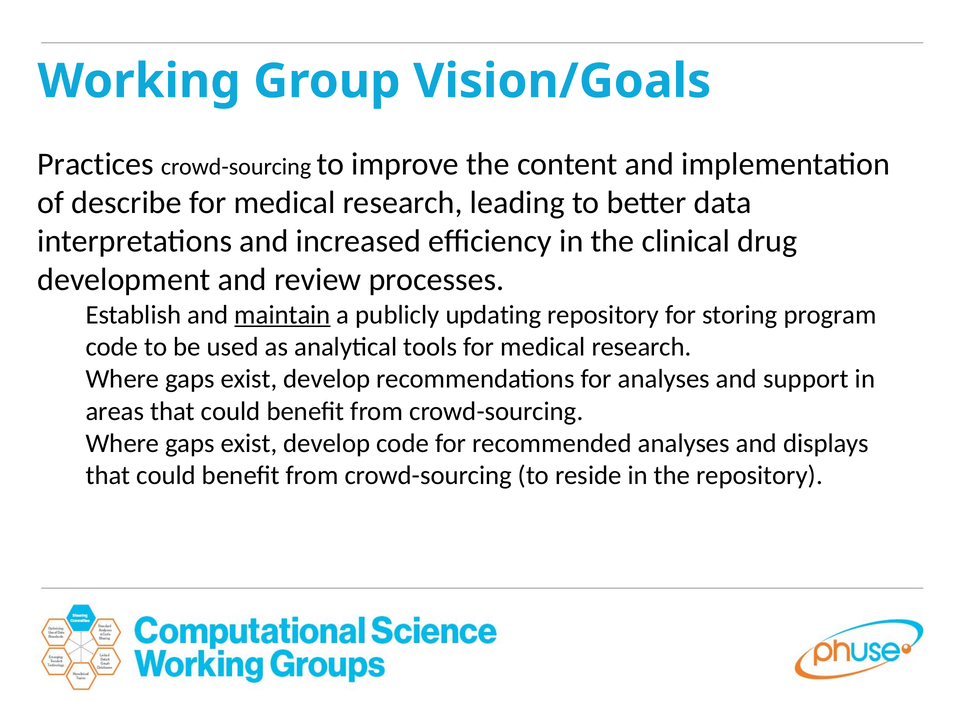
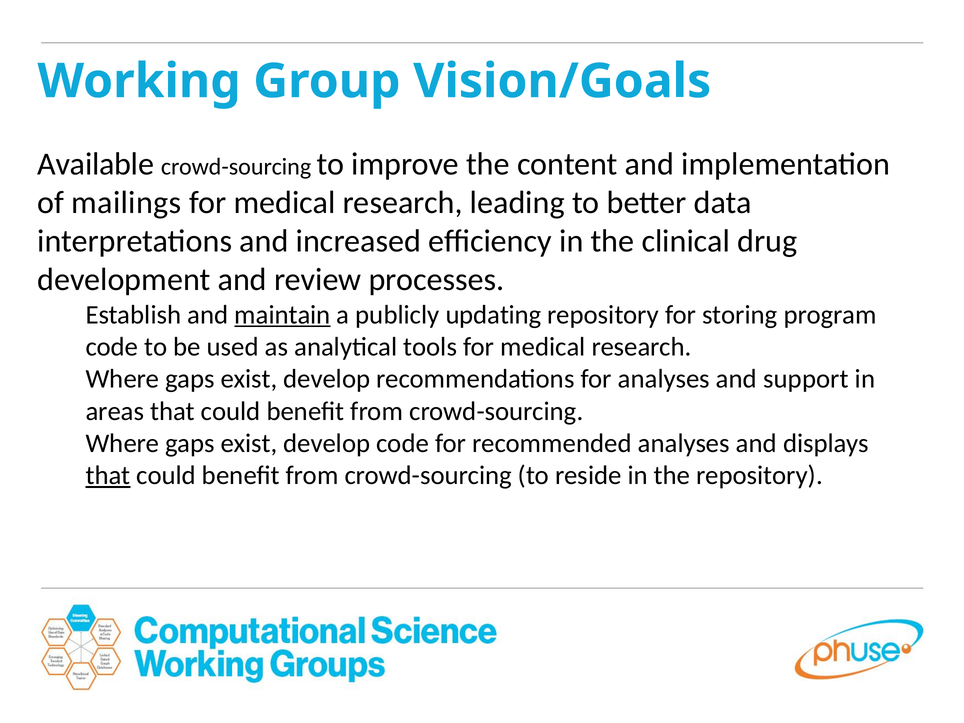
Practices: Practices -> Available
describe: describe -> mailings
that at (108, 475) underline: none -> present
